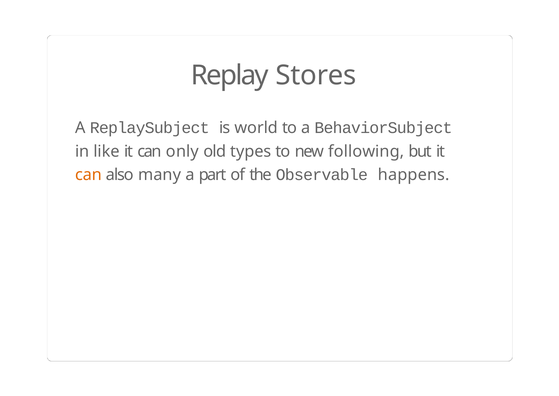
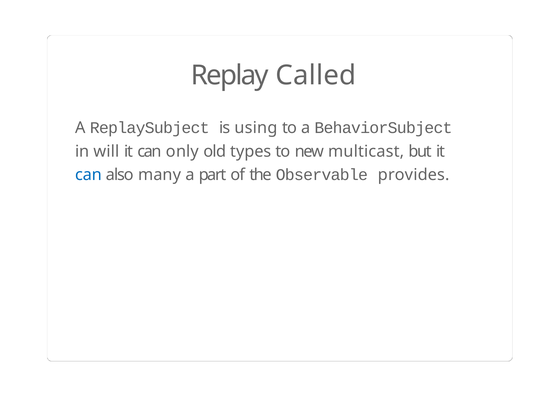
Stores: Stores -> Called
world: world -> using
like: like -> will
following: following -> multicast
can at (89, 175) colour: orange -> blue
happens: happens -> provides
